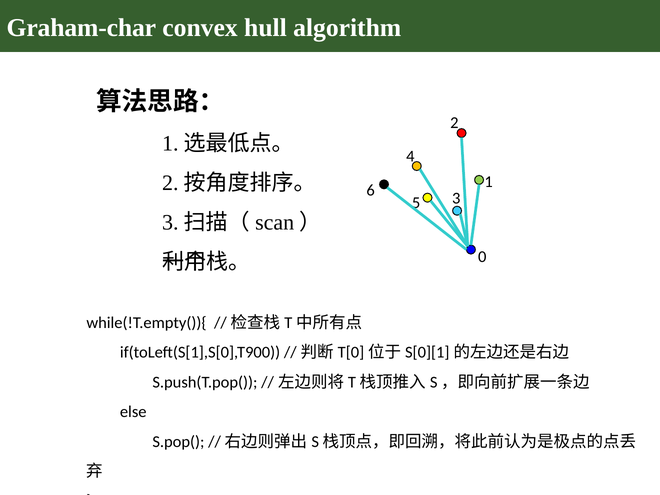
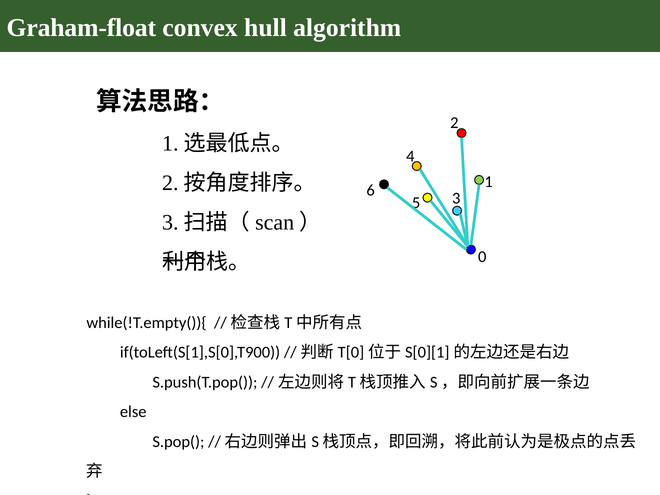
Graham-char: Graham-char -> Graham-float
